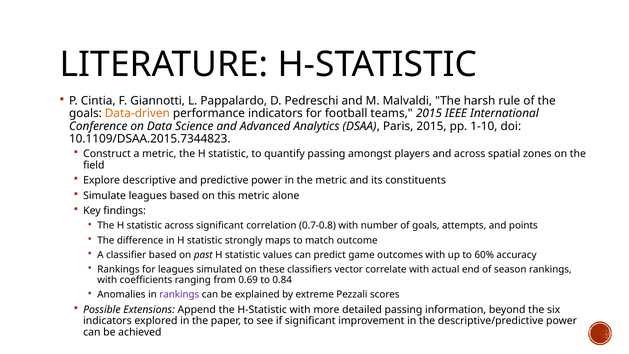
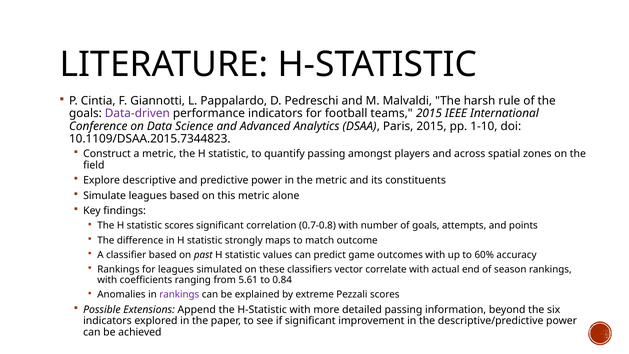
Data-driven colour: orange -> purple
statistic across: across -> scores
0.69: 0.69 -> 5.61
